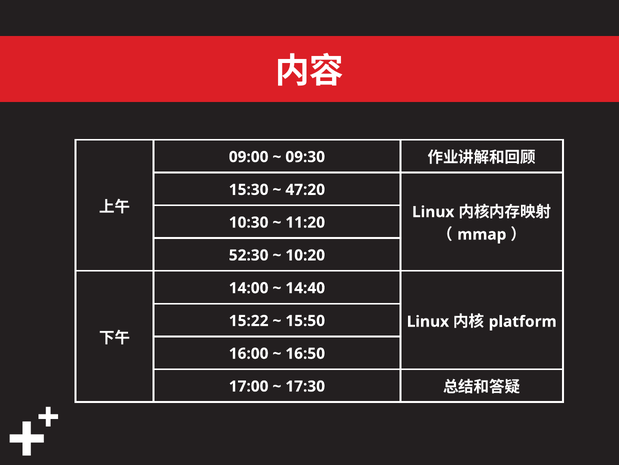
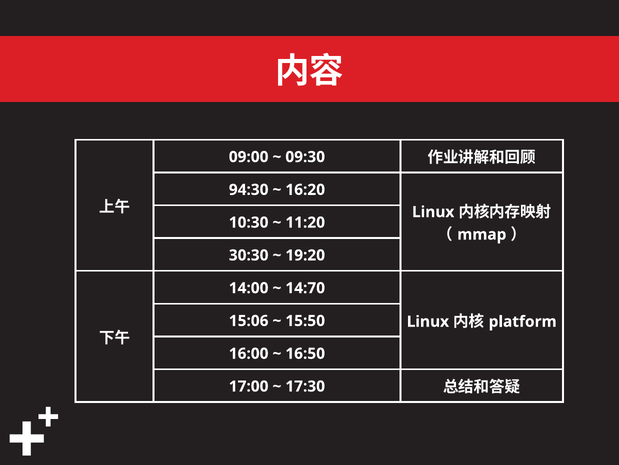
15:30: 15:30 -> 94:30
47:20: 47:20 -> 16:20
52:30: 52:30 -> 30:30
10:20: 10:20 -> 19:20
14:40: 14:40 -> 14:70
15:22: 15:22 -> 15:06
